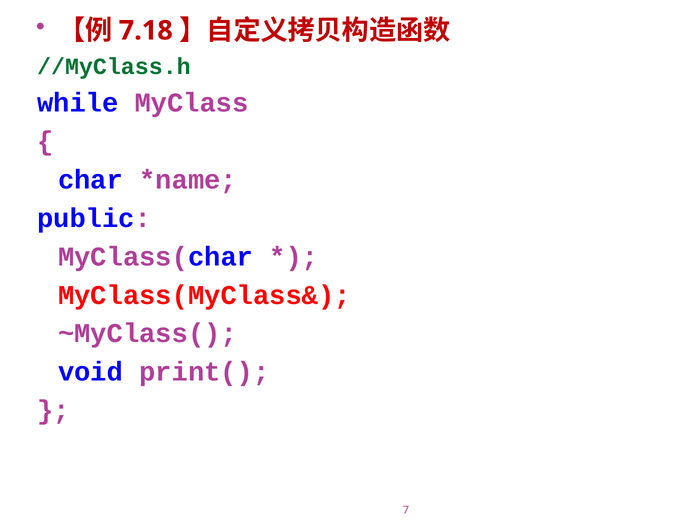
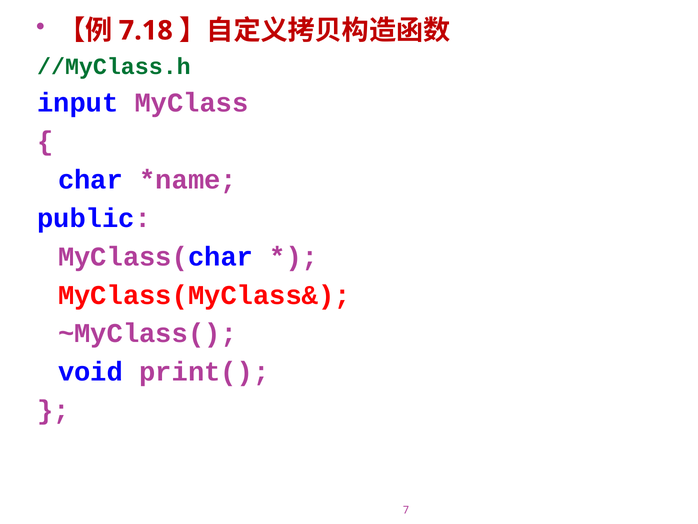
while: while -> input
